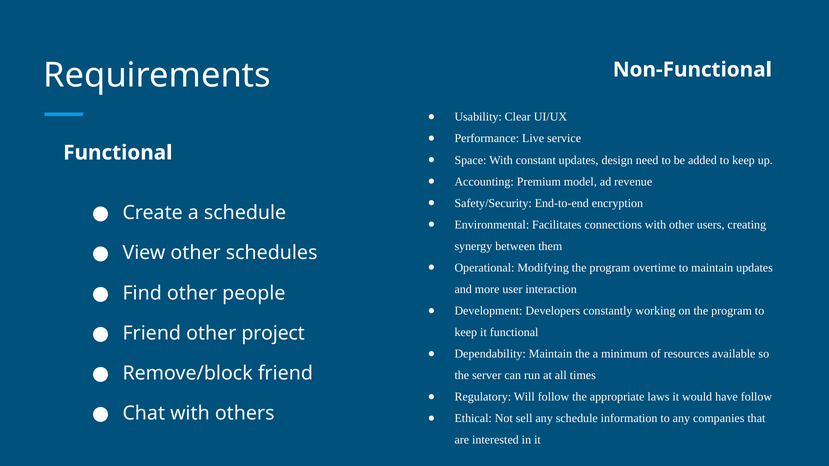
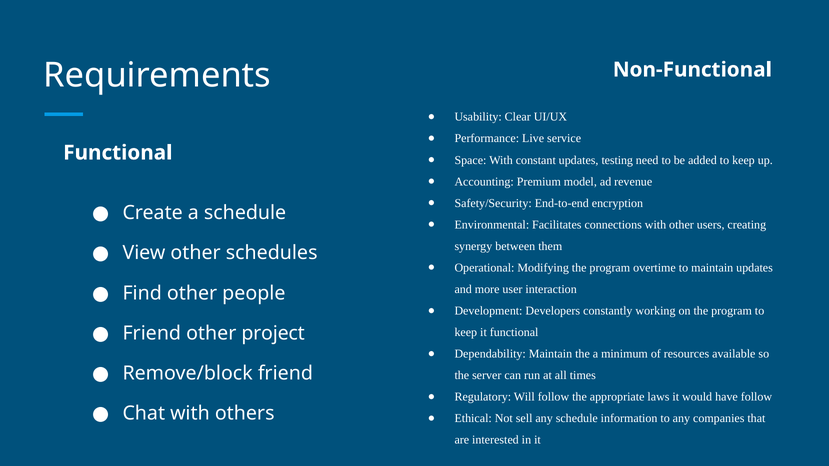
design: design -> testing
